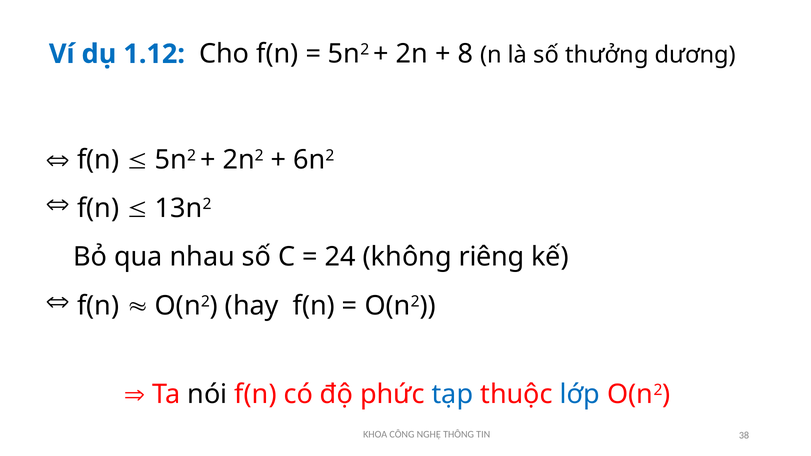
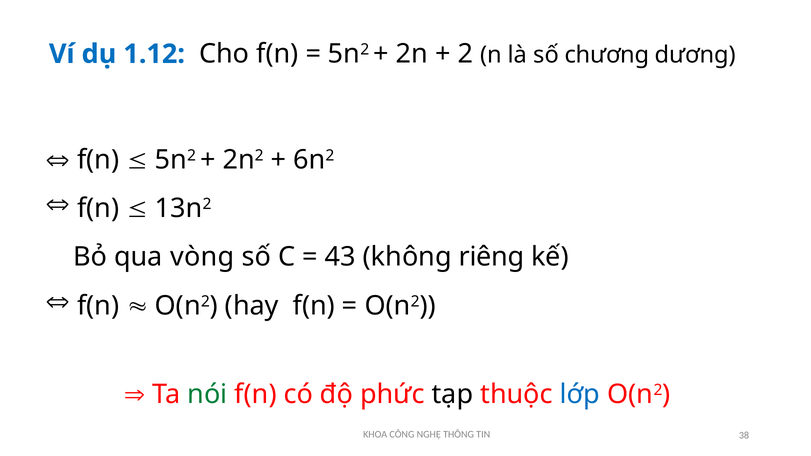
8: 8 -> 2
thưởng: thưởng -> chương
nhau: nhau -> vòng
24: 24 -> 43
nói colour: black -> green
tạp colour: blue -> black
